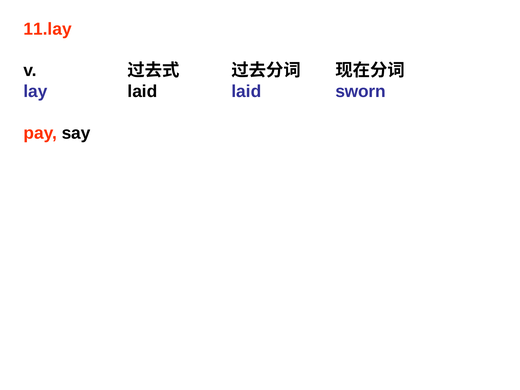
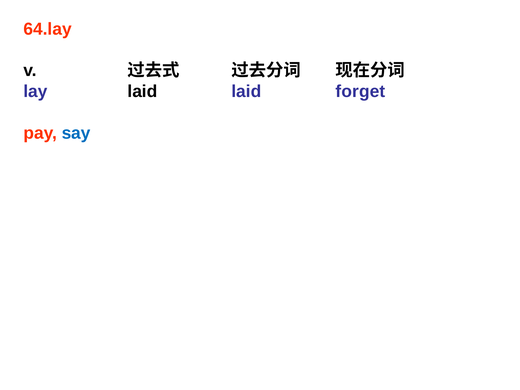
11.lay: 11.lay -> 64.lay
sworn: sworn -> forget
say colour: black -> blue
